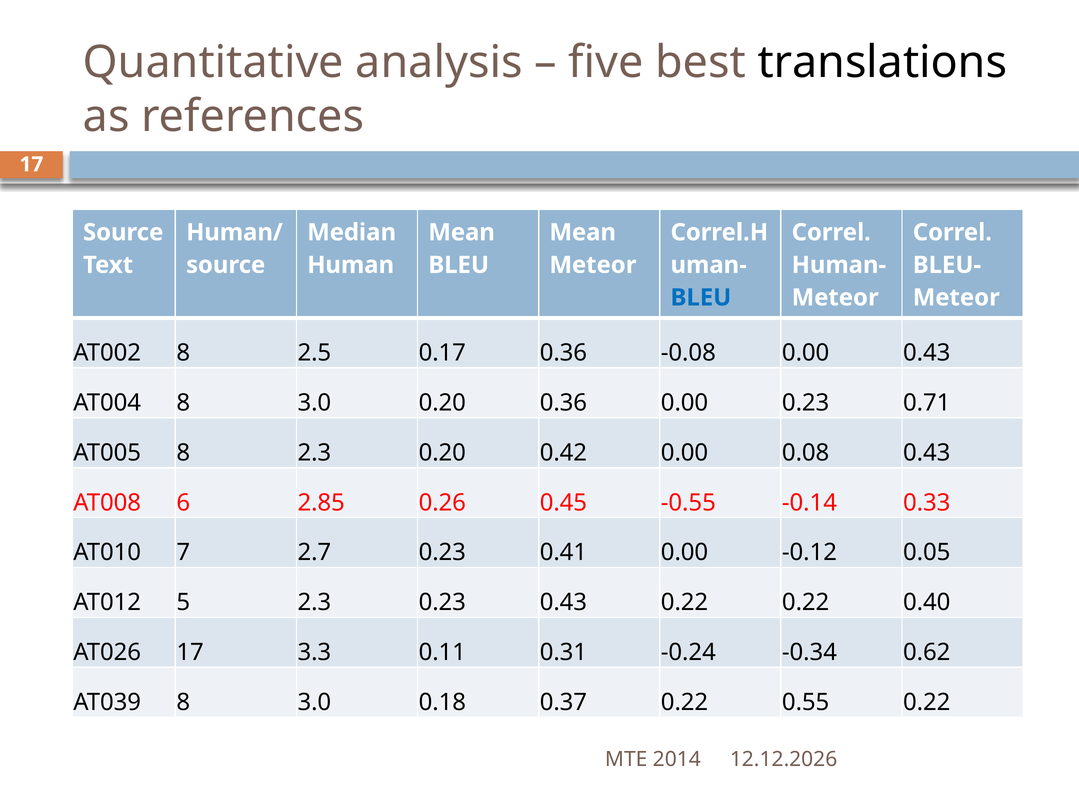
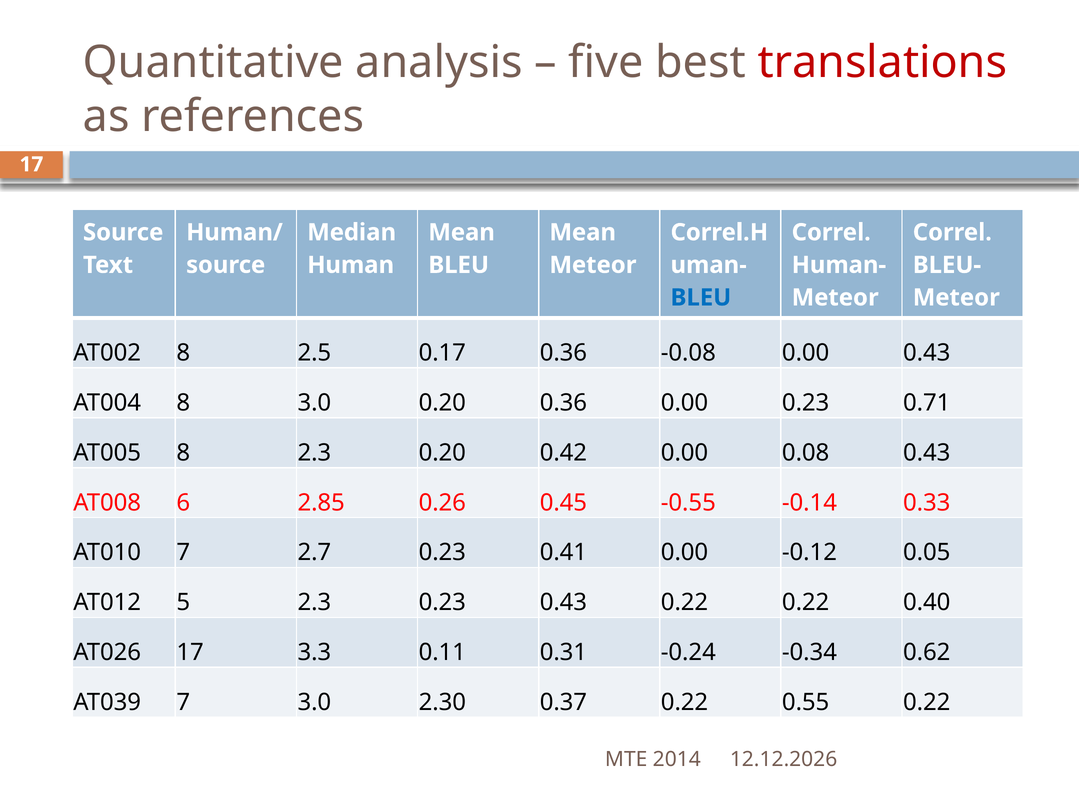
translations colour: black -> red
AT039 8: 8 -> 7
0.18: 0.18 -> 2.30
